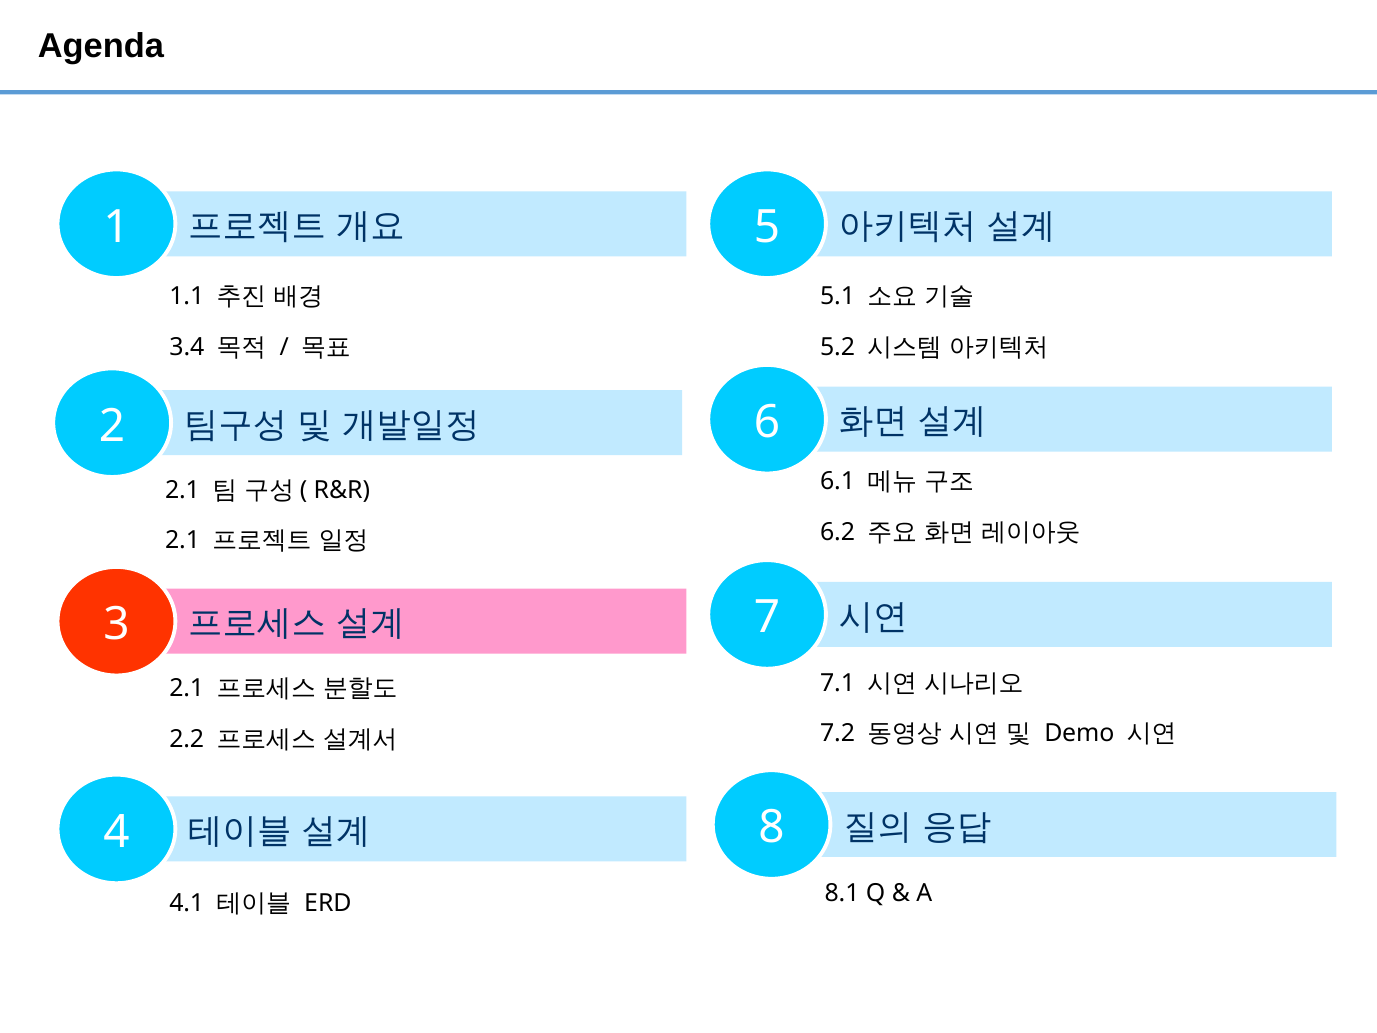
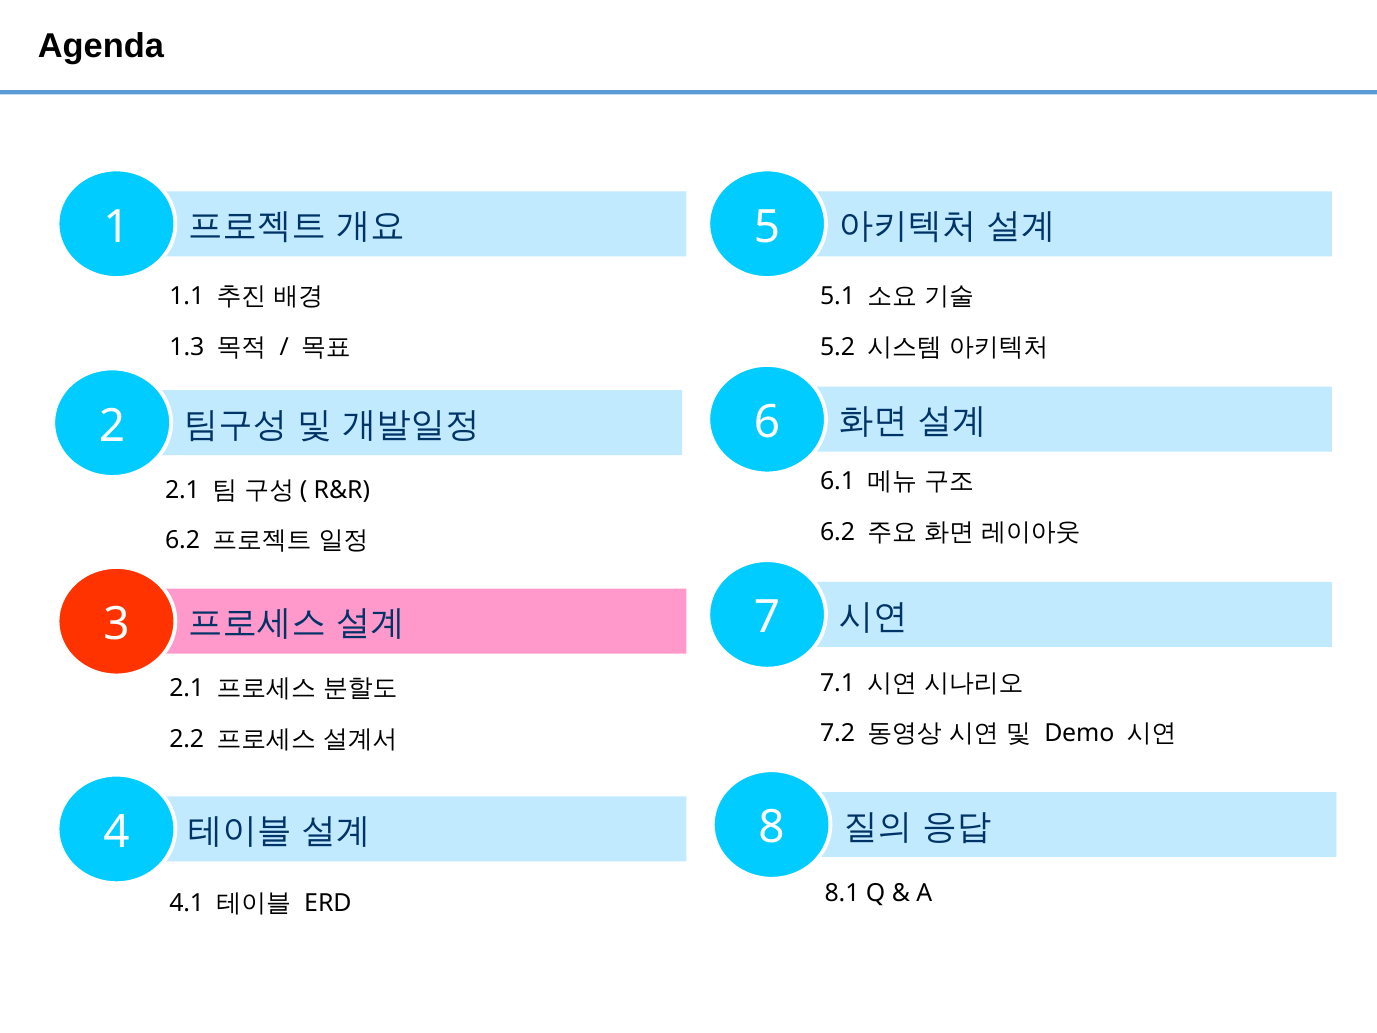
3.4: 3.4 -> 1.3
2.1 at (183, 541): 2.1 -> 6.2
